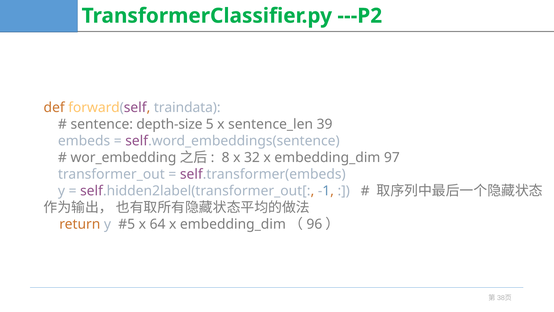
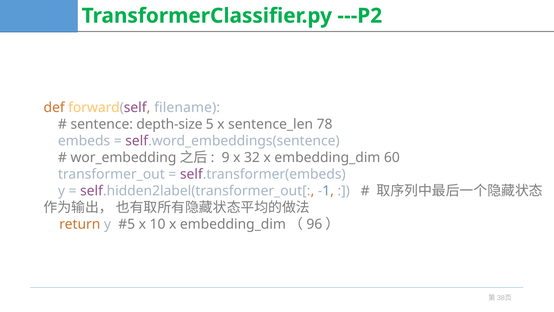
traindata: traindata -> filename
39: 39 -> 78
8: 8 -> 9
97: 97 -> 60
64: 64 -> 10
